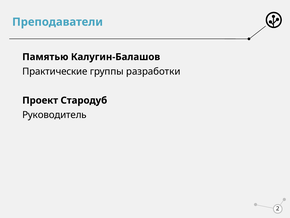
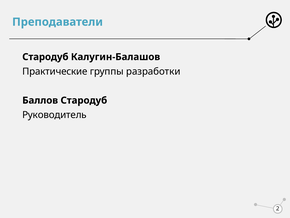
Памятью at (45, 57): Памятью -> Стародуб
Проект: Проект -> Баллов
